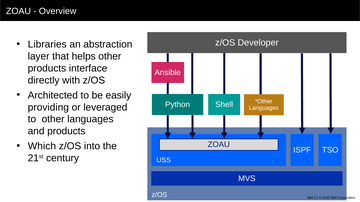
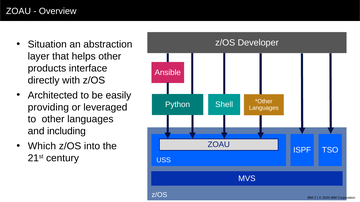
Libraries: Libraries -> Situation
and products: products -> including
